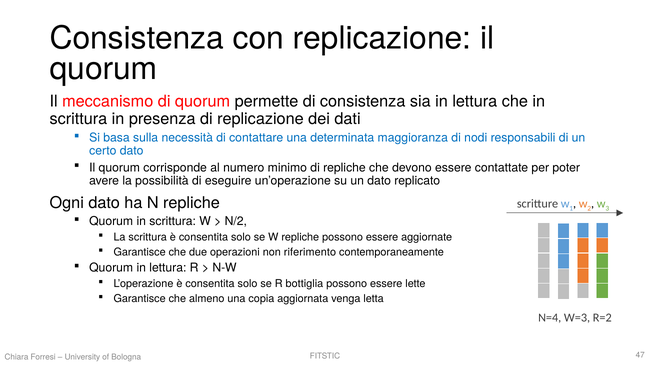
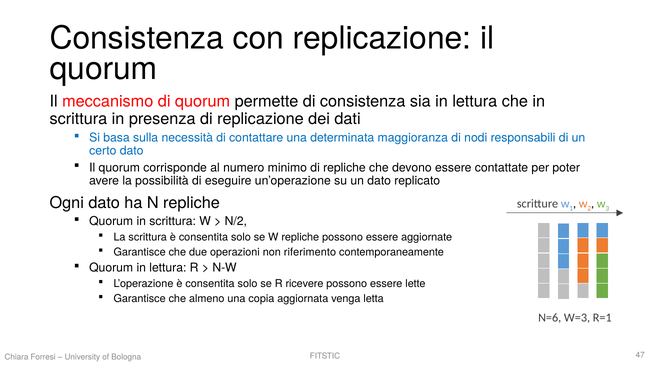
bottiglia: bottiglia -> ricevere
N=4: N=4 -> N=6
R=2: R=2 -> R=1
